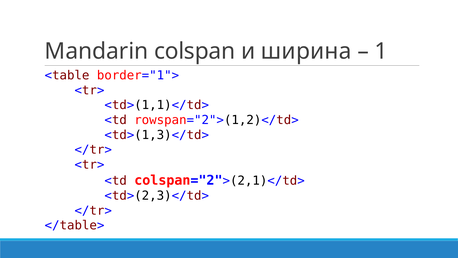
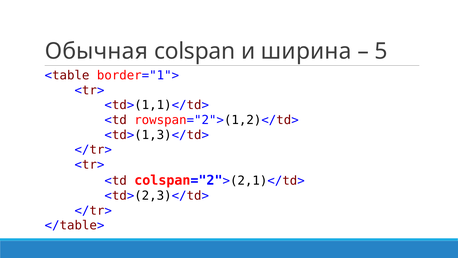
Mandarin: Mandarin -> Обычная
1: 1 -> 5
